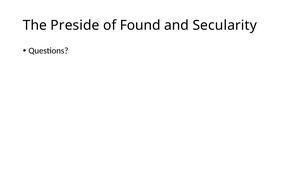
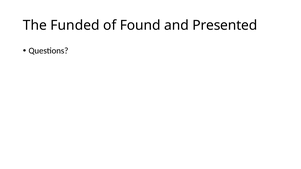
Preside: Preside -> Funded
Secularity: Secularity -> Presented
